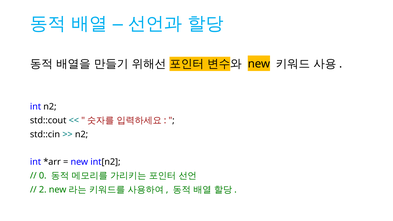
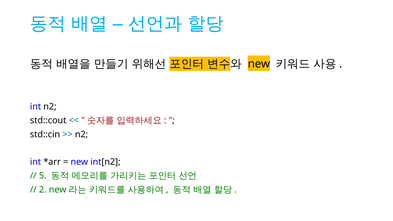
0: 0 -> 5
